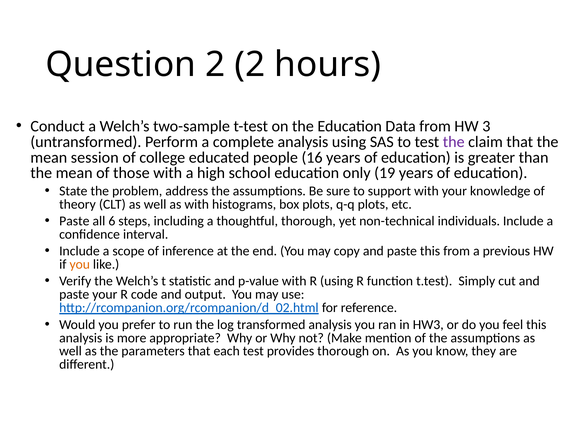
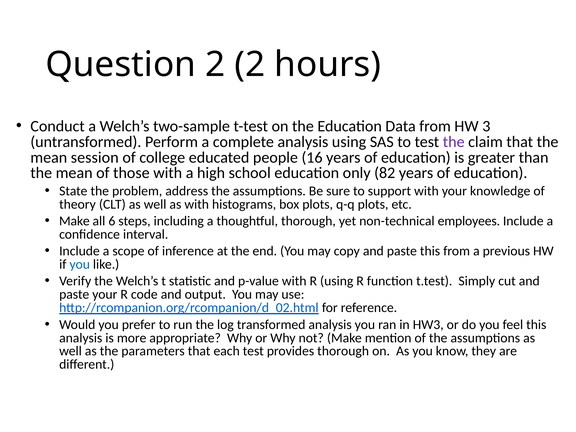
19: 19 -> 82
Paste at (74, 221): Paste -> Make
individuals: individuals -> employees
you at (80, 264) colour: orange -> blue
